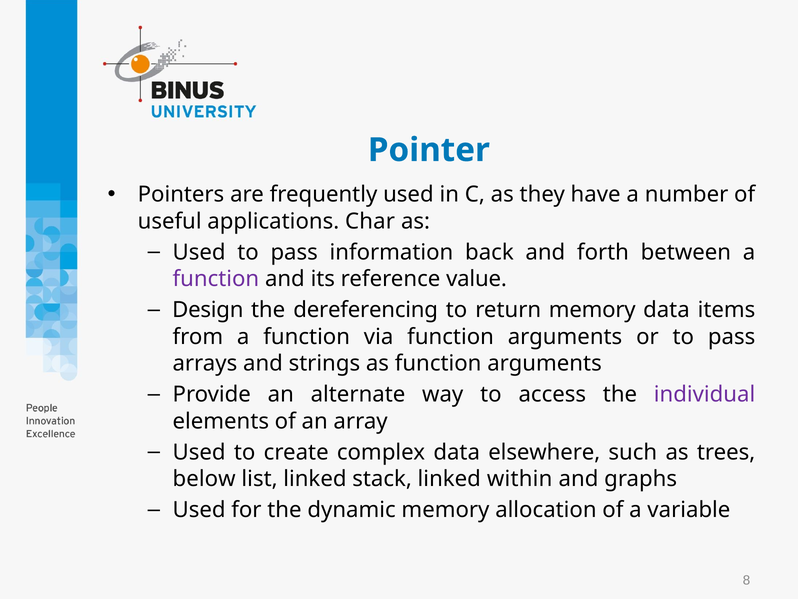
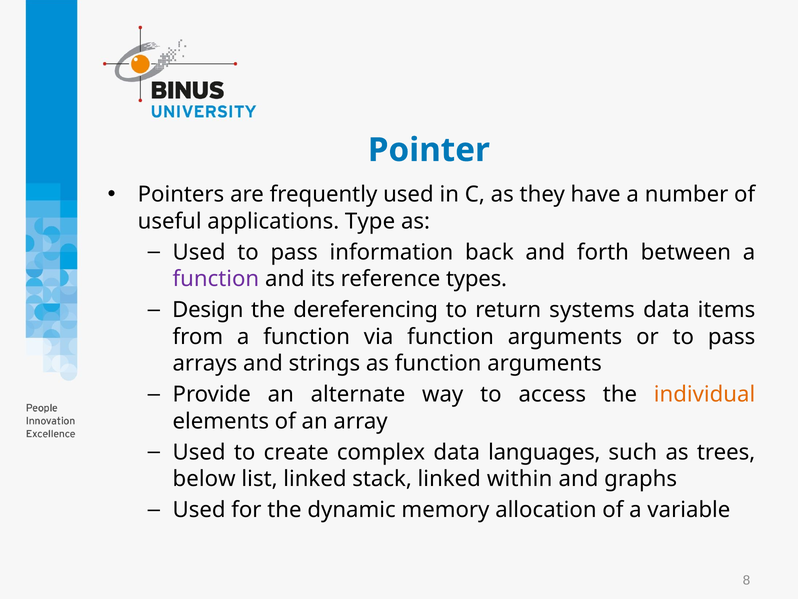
Char: Char -> Type
value: value -> types
return memory: memory -> systems
individual colour: purple -> orange
elsewhere: elsewhere -> languages
